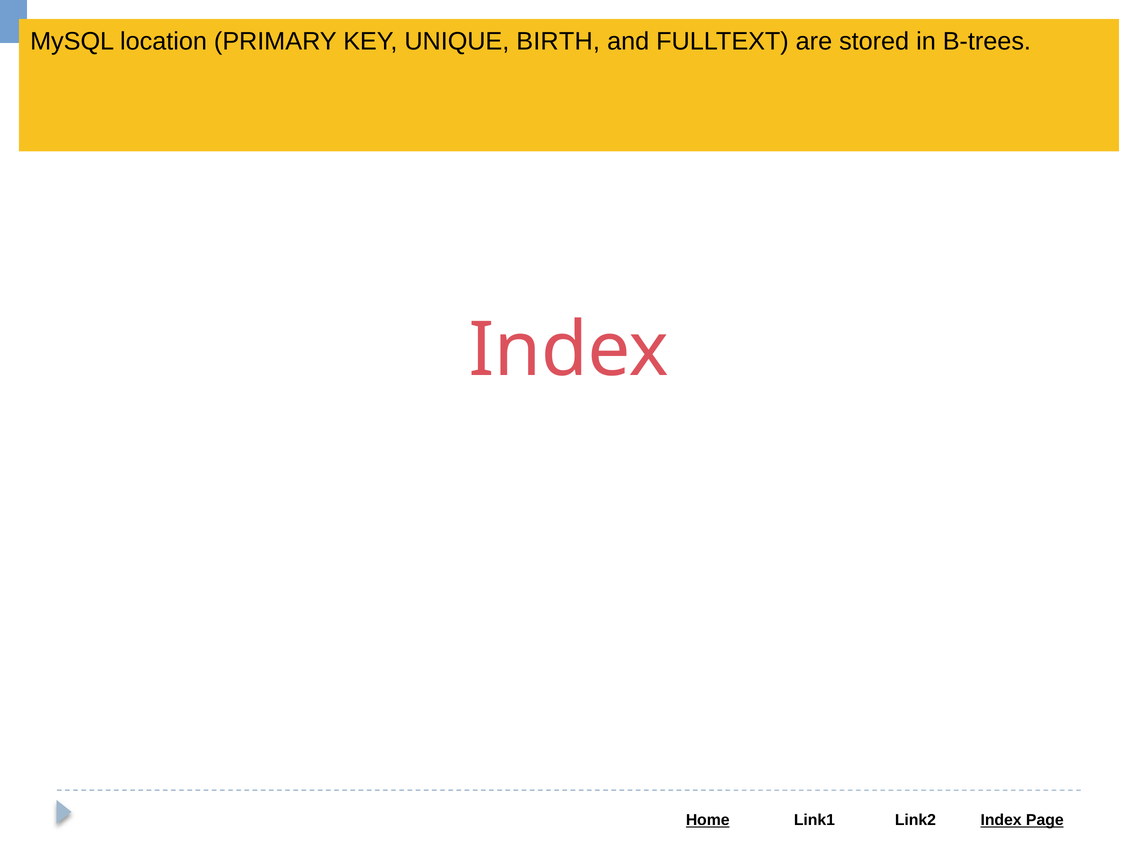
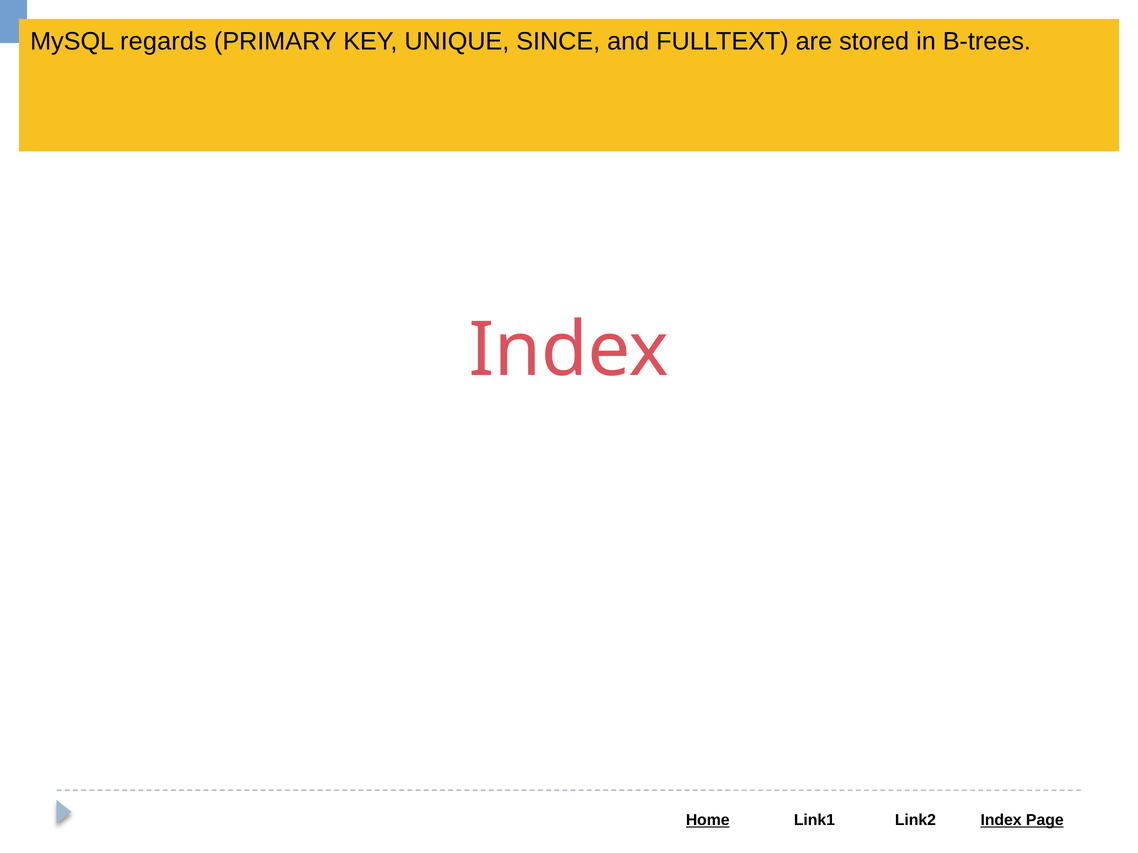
location: location -> regards
BIRTH: BIRTH -> SINCE
